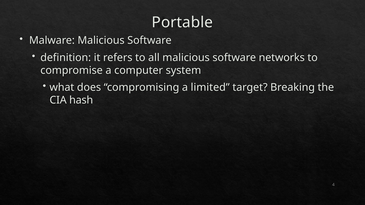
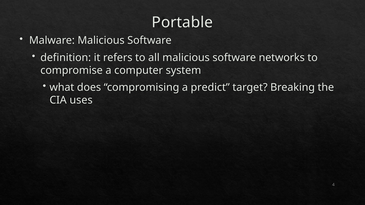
limited: limited -> predict
hash: hash -> uses
